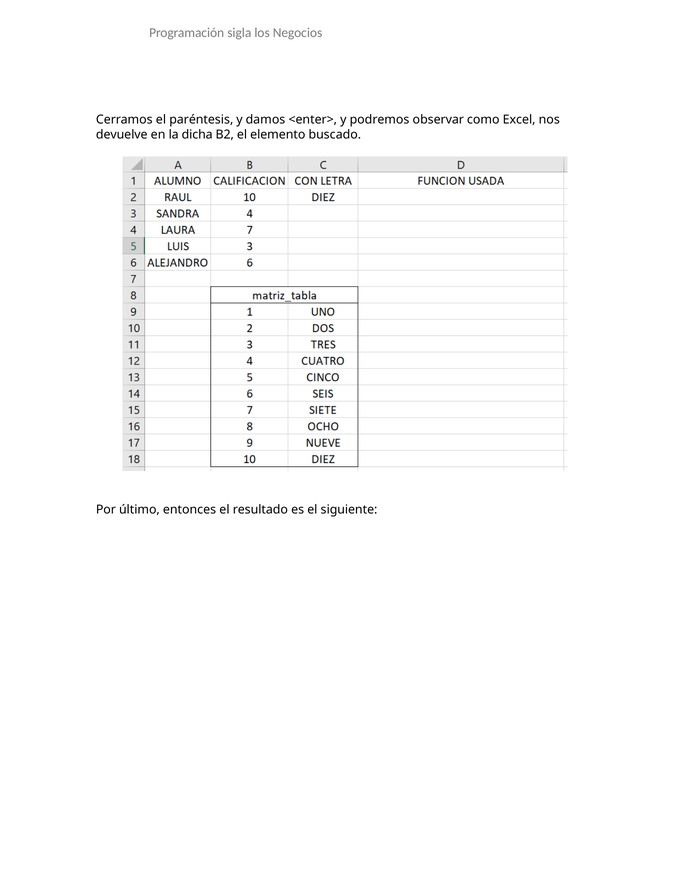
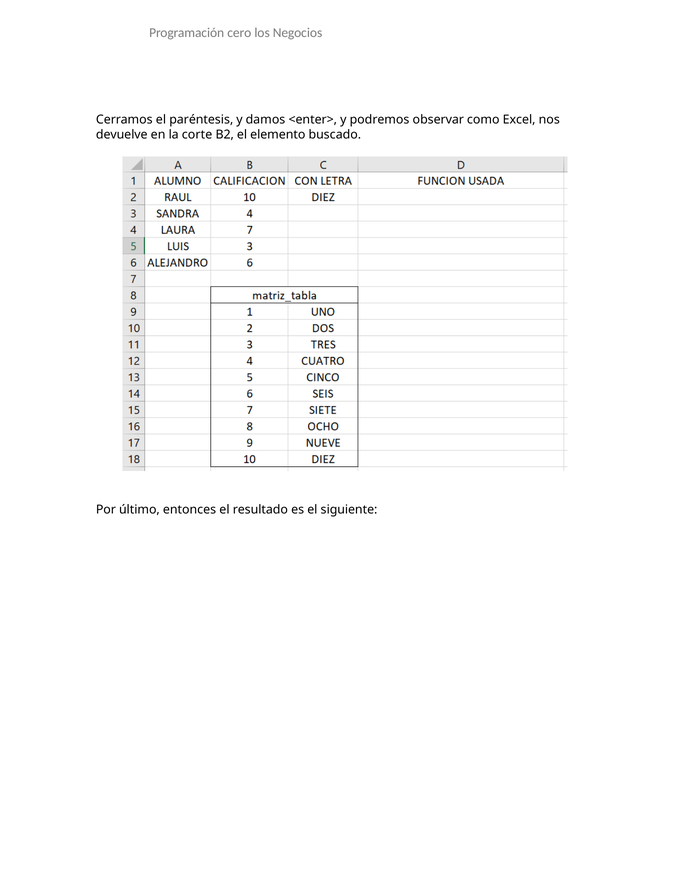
sigla: sigla -> cero
dicha: dicha -> corte
